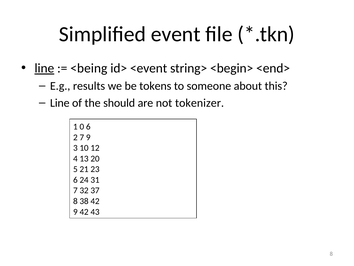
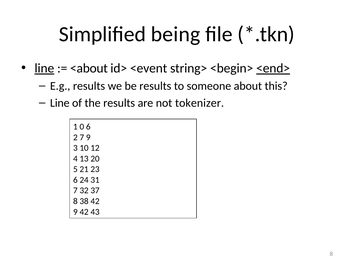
event: event -> being
<being: <being -> <about
<end> underline: none -> present
be tokens: tokens -> results
the should: should -> results
